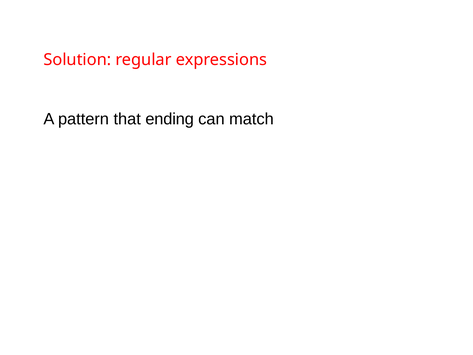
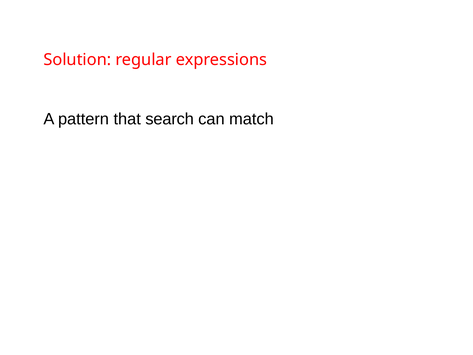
ending: ending -> search
